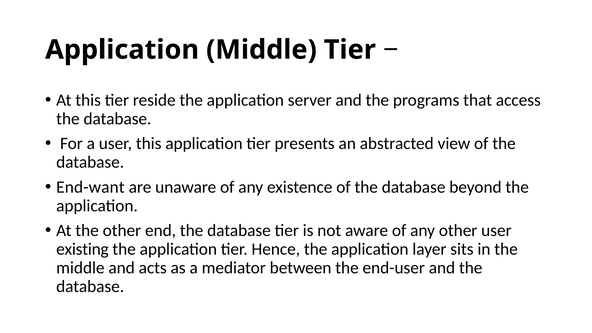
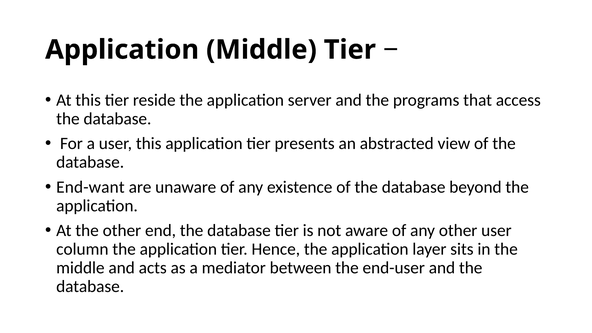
existing: existing -> column
